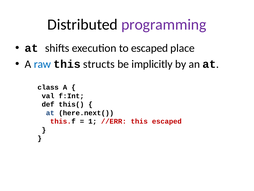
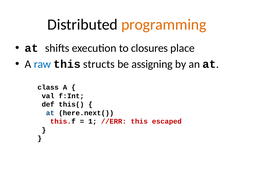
programming colour: purple -> orange
to escaped: escaped -> closures
implicitly: implicitly -> assigning
